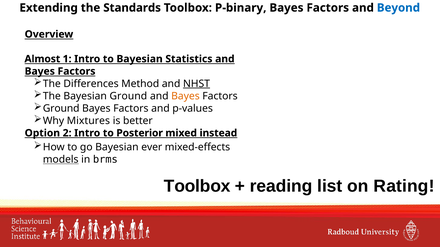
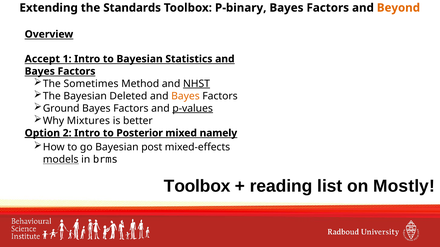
Beyond colour: blue -> orange
Almost: Almost -> Accept
Differences: Differences -> Sometimes
Bayesian Ground: Ground -> Deleted
p-values underline: none -> present
Option underline: none -> present
instead: instead -> namely
ever: ever -> post
Rating: Rating -> Mostly
